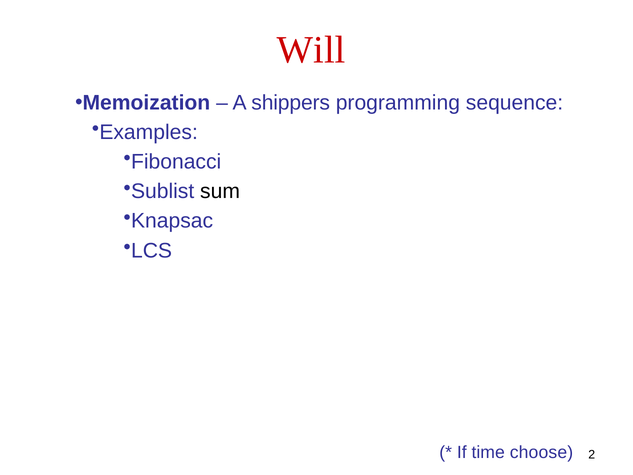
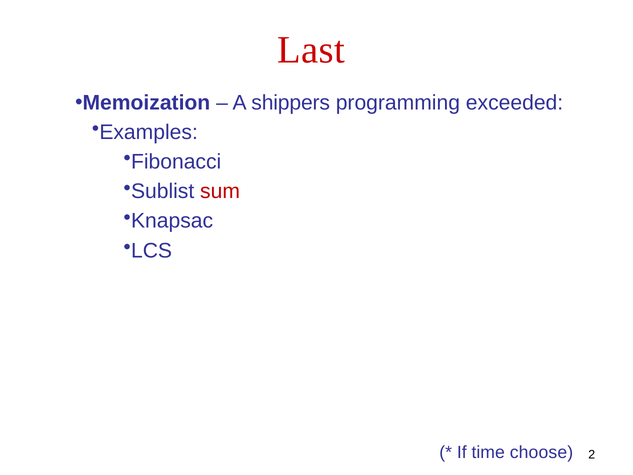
Will: Will -> Last
sequence: sequence -> exceeded
sum colour: black -> red
